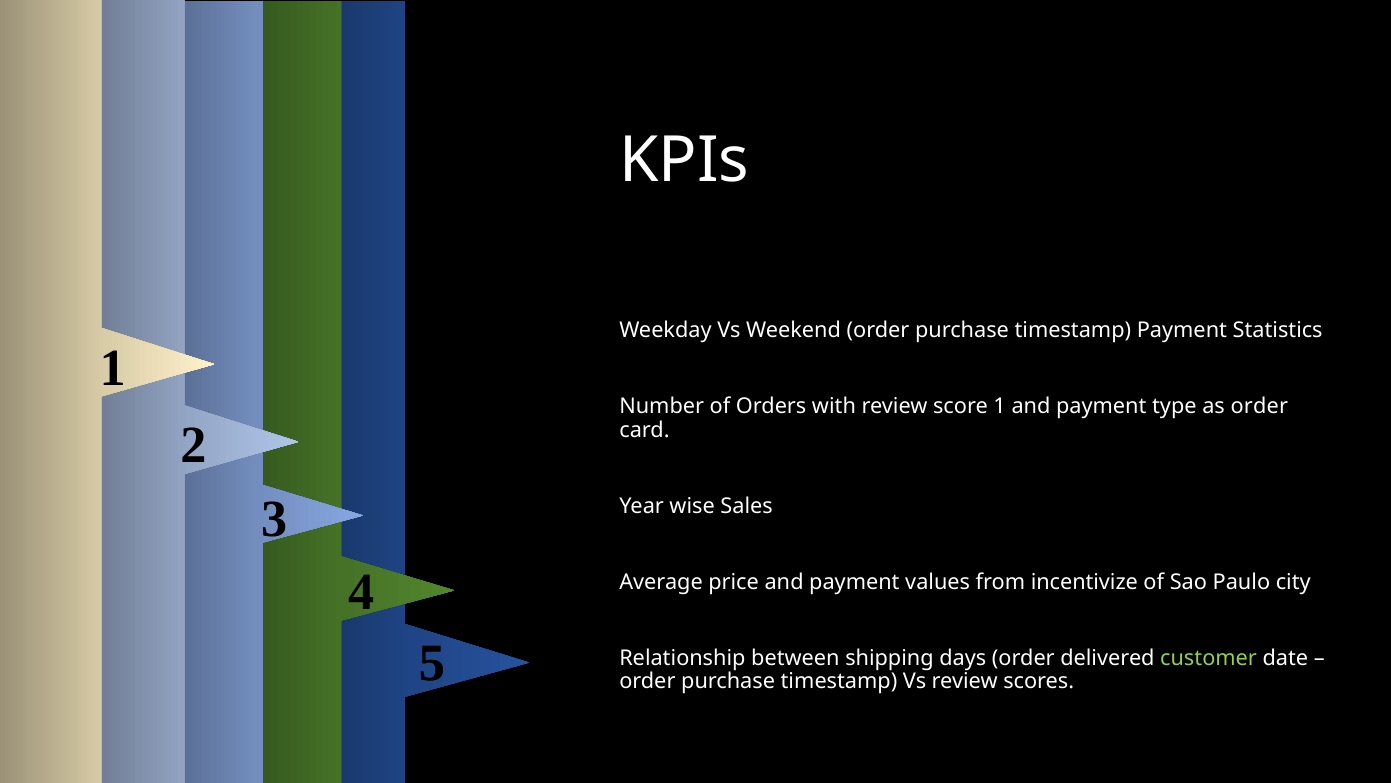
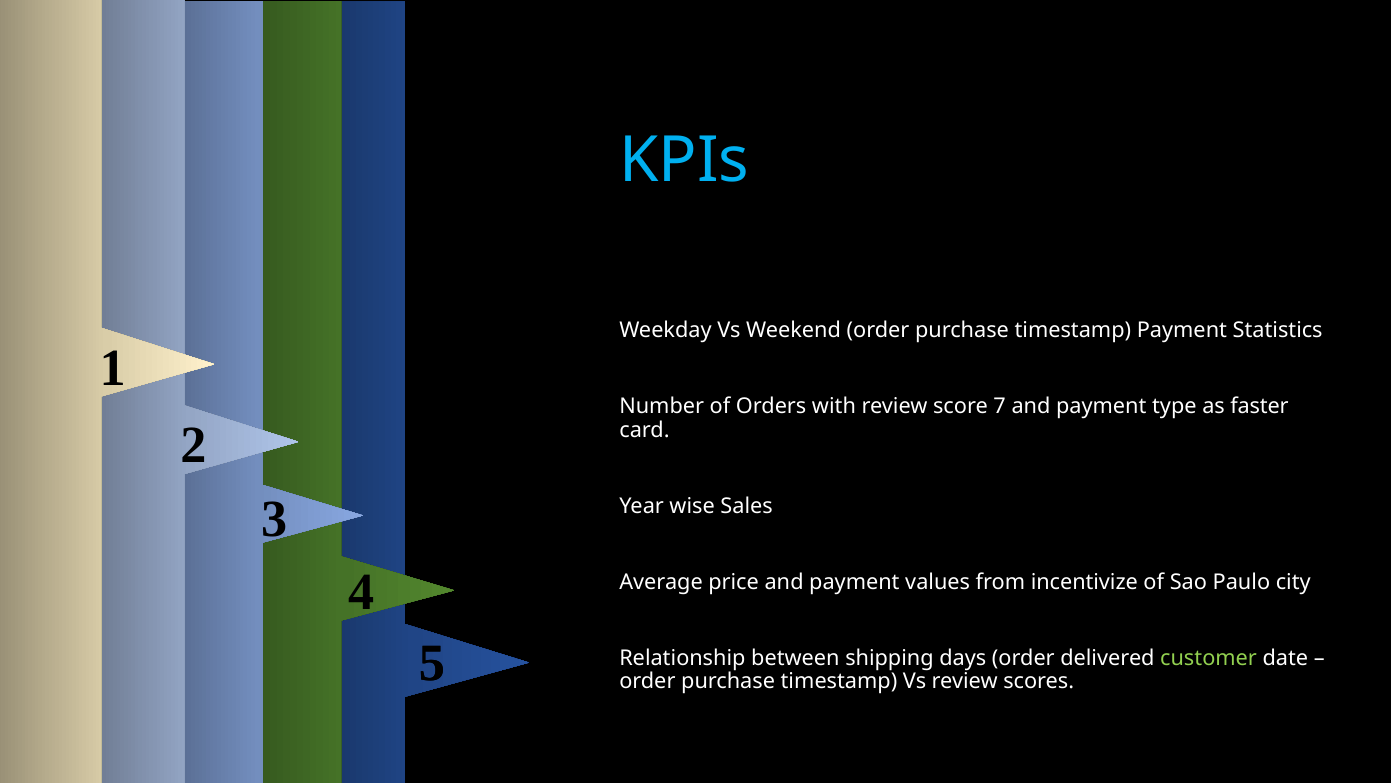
KPIs colour: white -> light blue
score 1: 1 -> 7
as order: order -> faster
